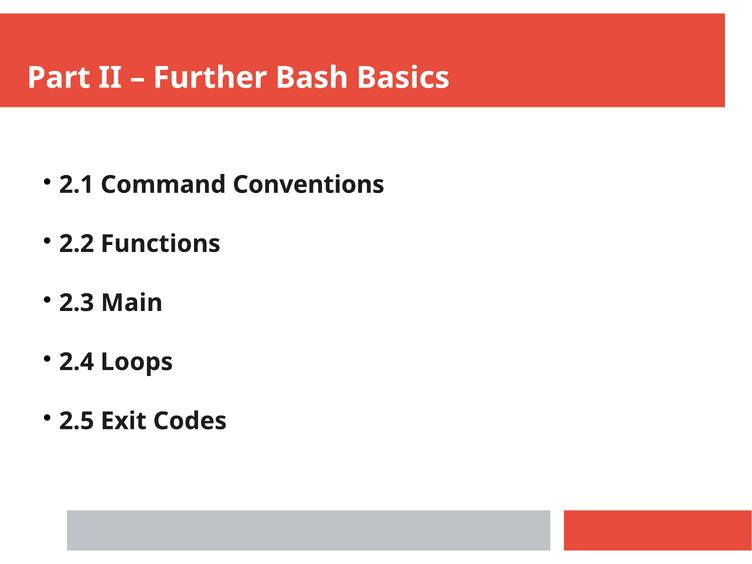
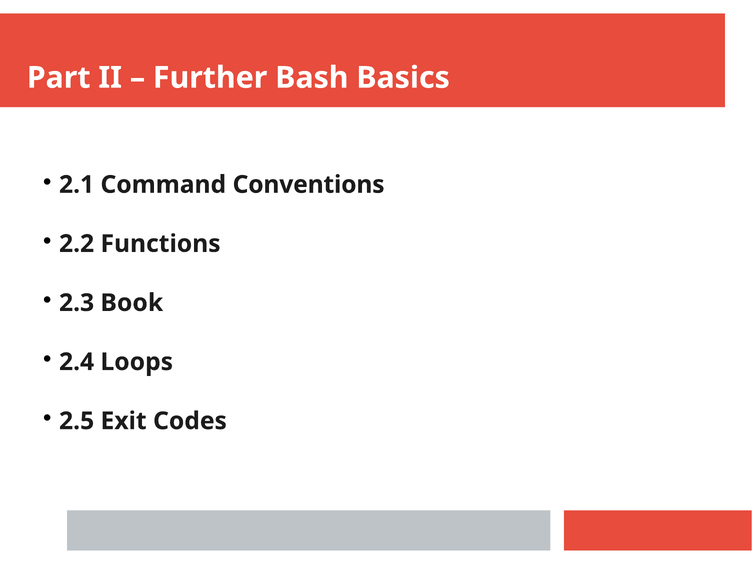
Main: Main -> Book
